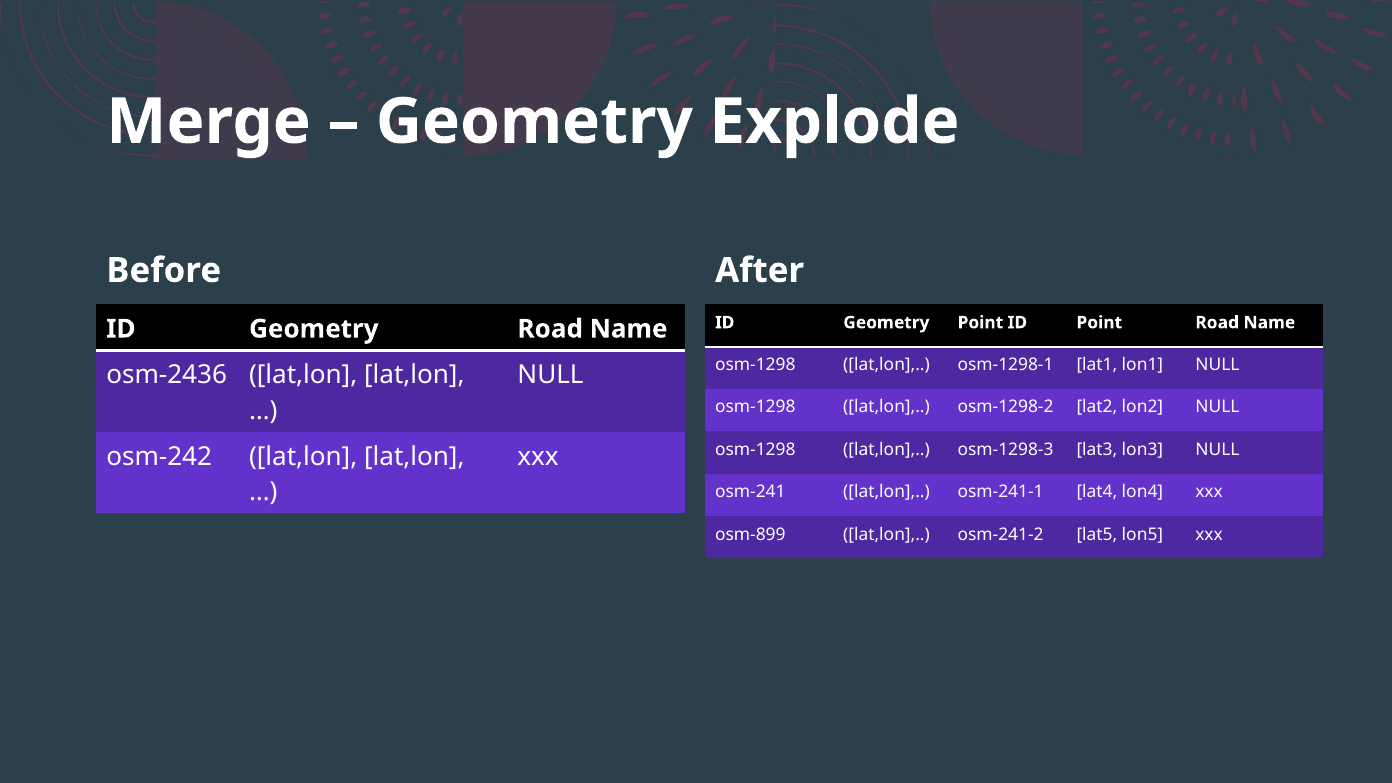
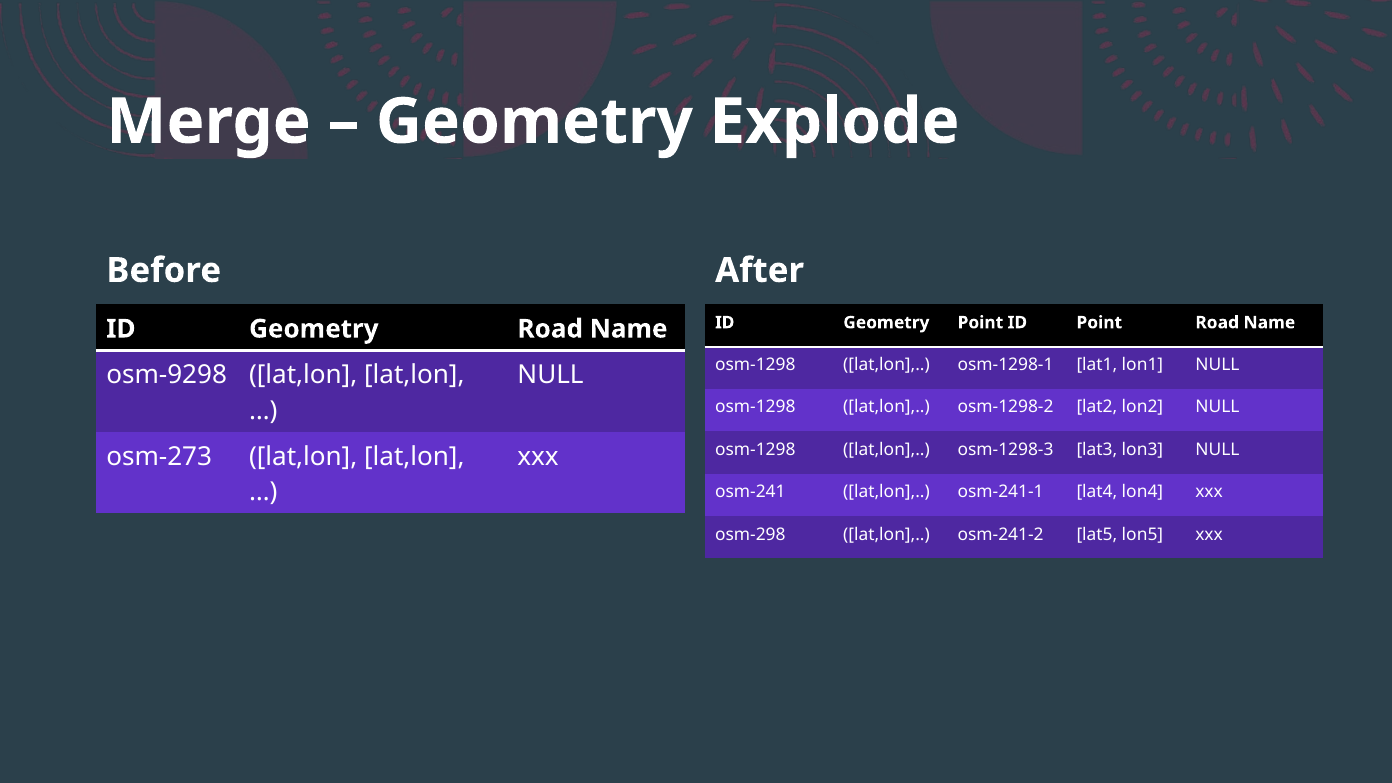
osm-2436: osm-2436 -> osm-9298
osm-242: osm-242 -> osm-273
osm-899: osm-899 -> osm-298
